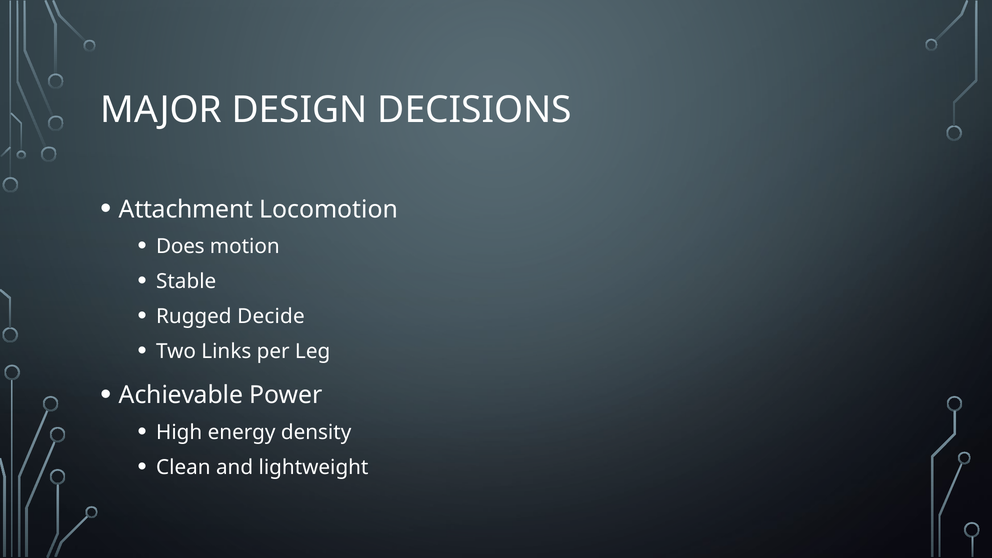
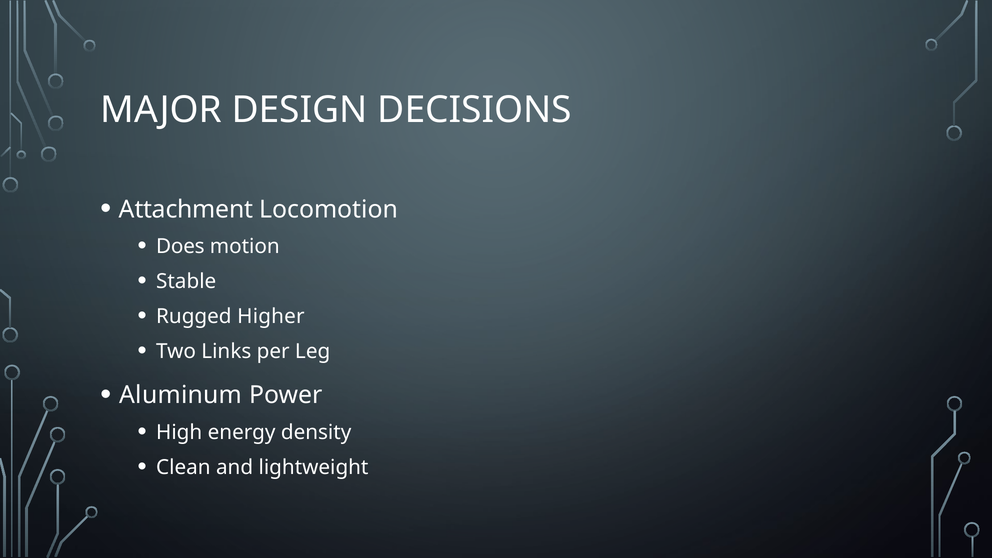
Decide: Decide -> Higher
Achievable: Achievable -> Aluminum
